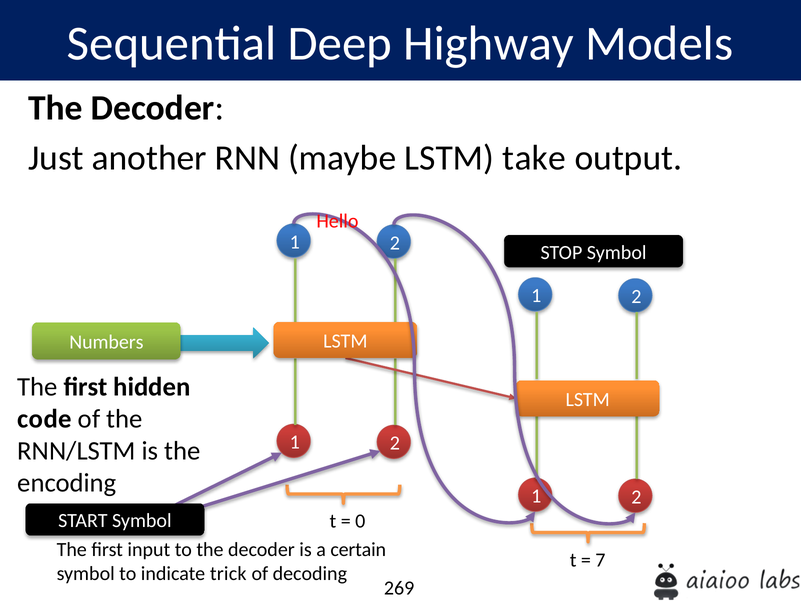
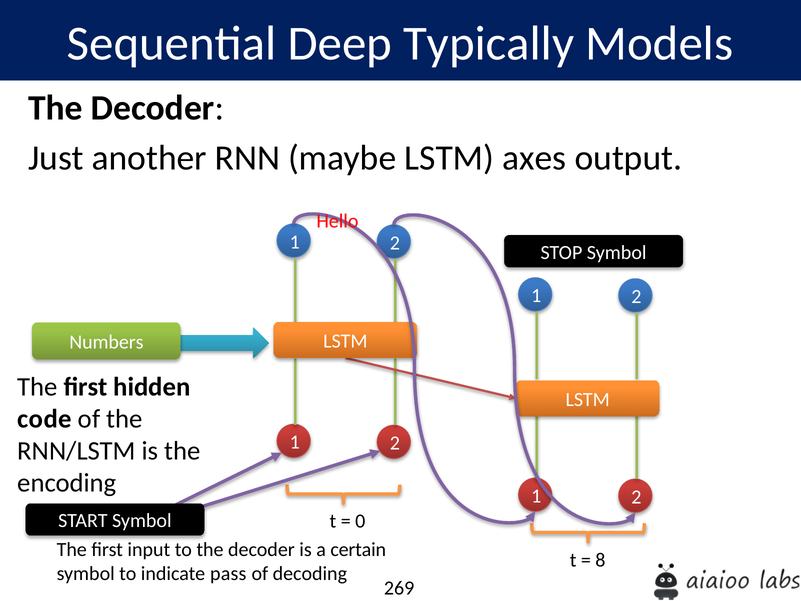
Highway: Highway -> Typically
take: take -> axes
7: 7 -> 8
trick: trick -> pass
